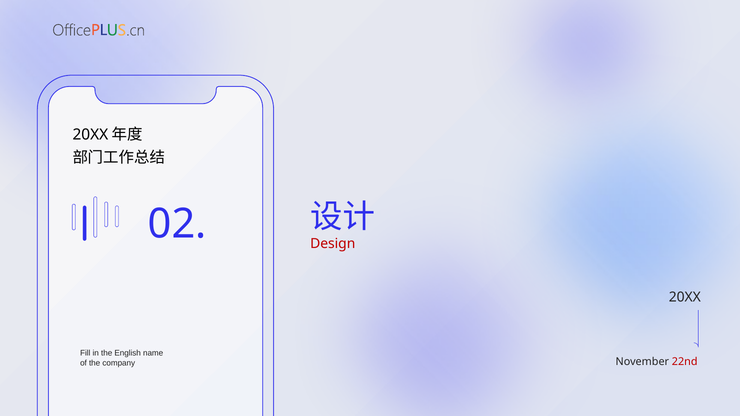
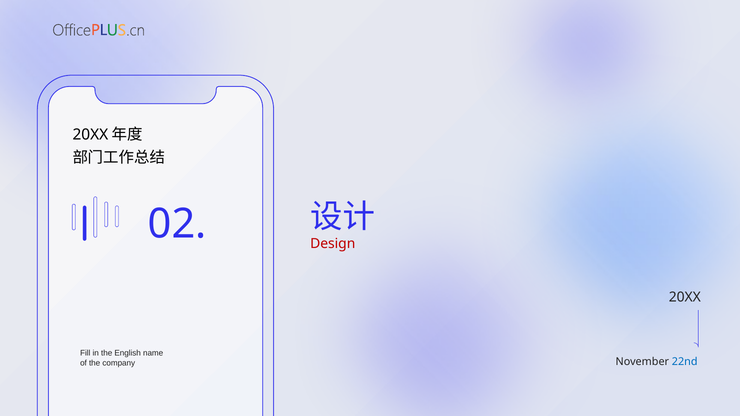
22nd colour: red -> blue
